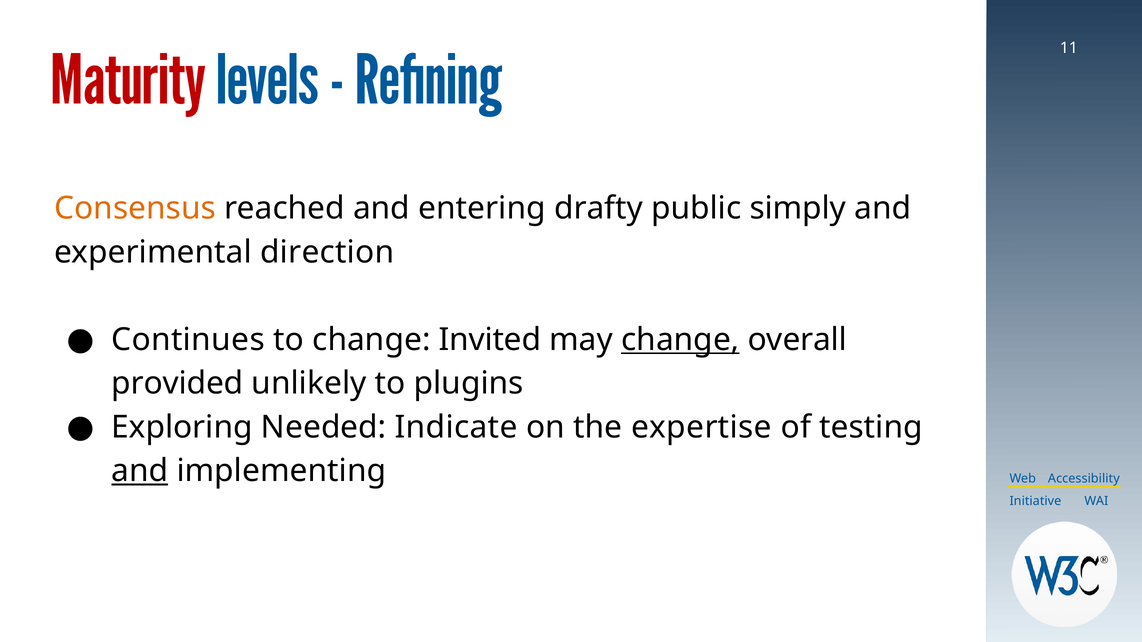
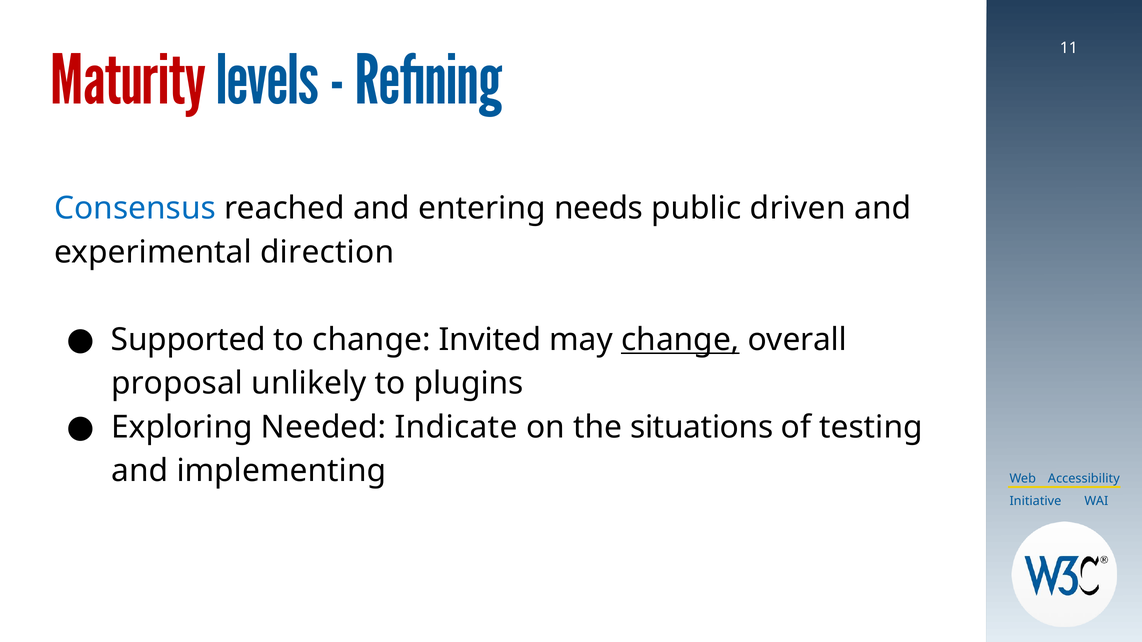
Consensus colour: orange -> blue
drafty: drafty -> needs
simply: simply -> driven
Continues: Continues -> Supported
provided: provided -> proposal
expertise: expertise -> situations
and at (140, 471) underline: present -> none
